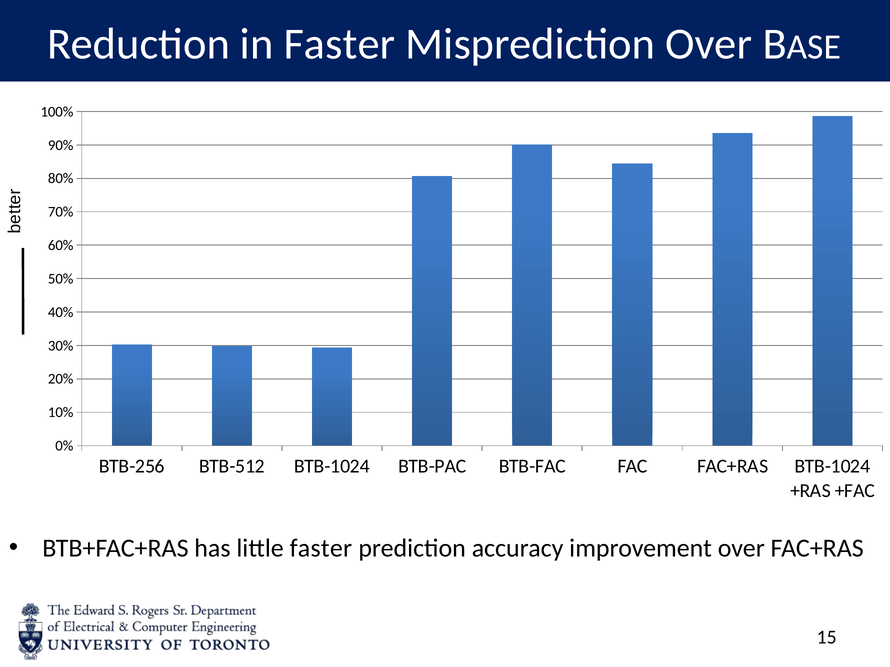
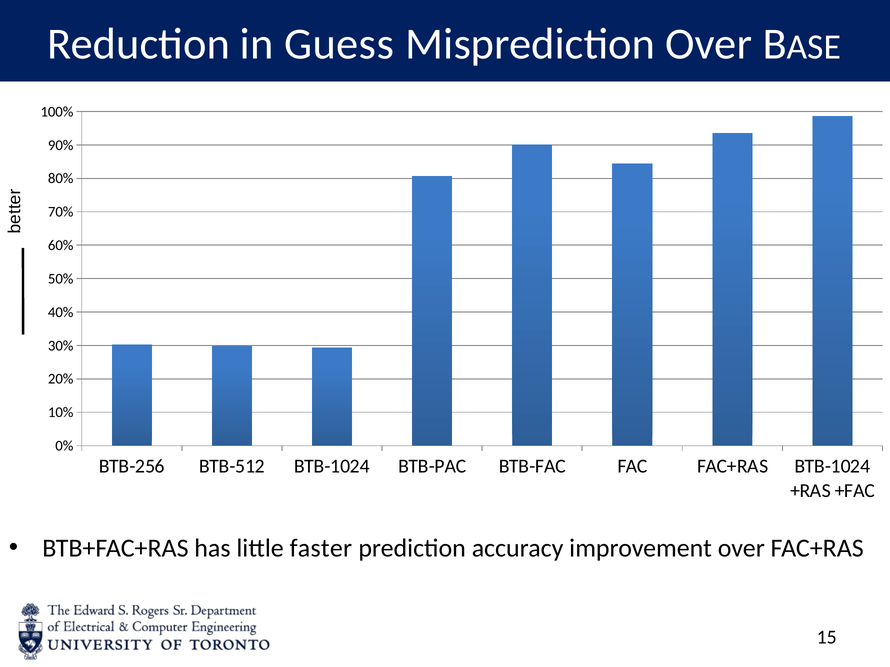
in Faster: Faster -> Guess
